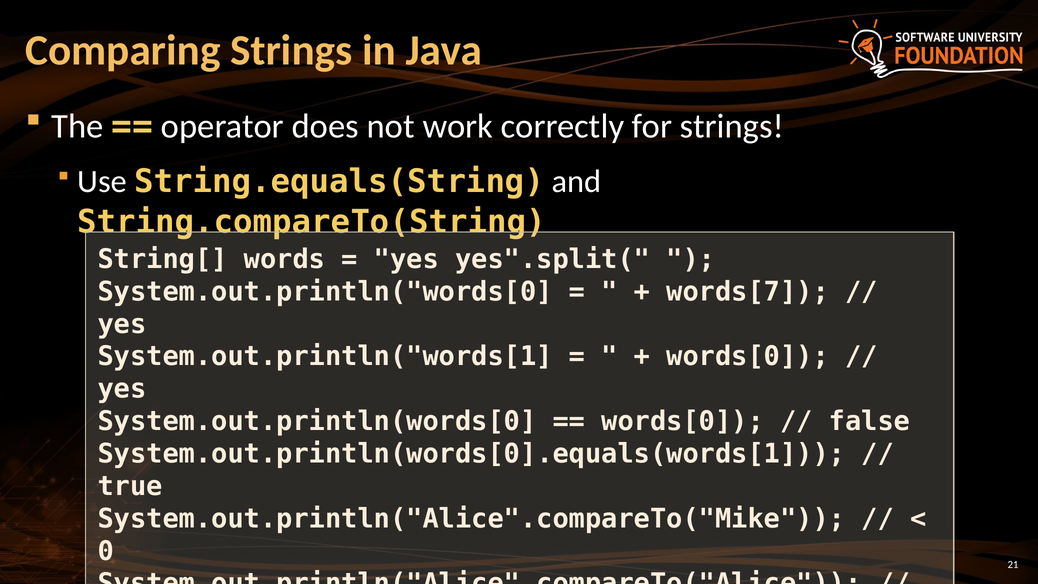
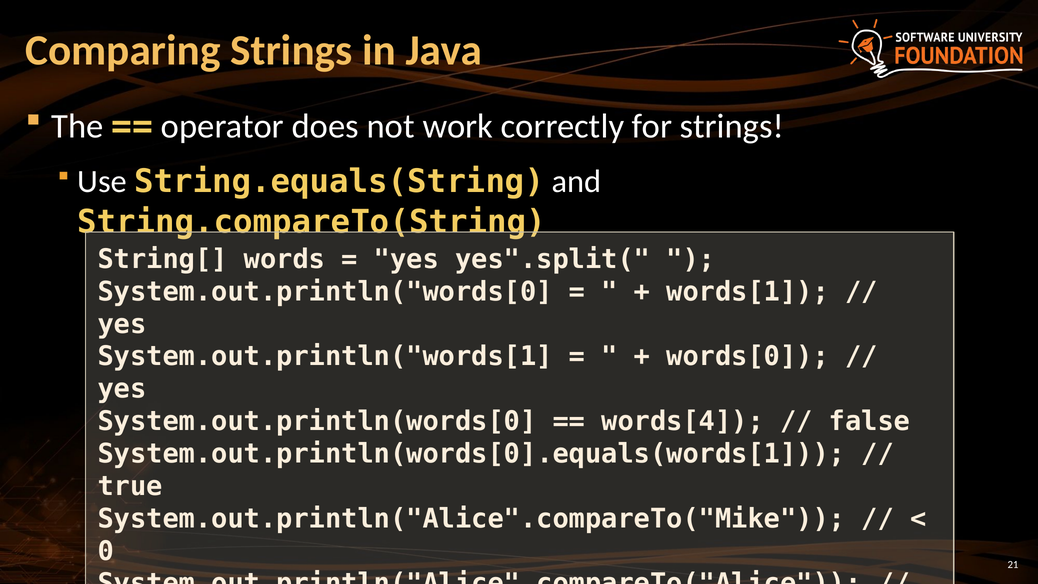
words[7: words[7 -> words[1
words[0 at (683, 421): words[0 -> words[4
